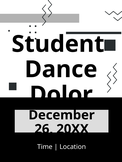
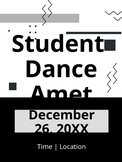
Dolor: Dolor -> Amet
